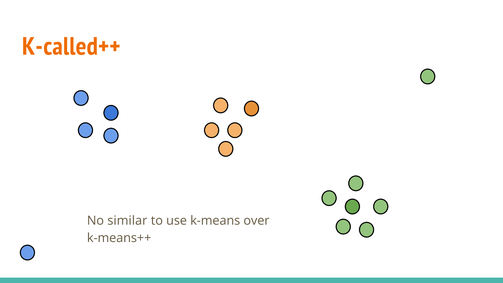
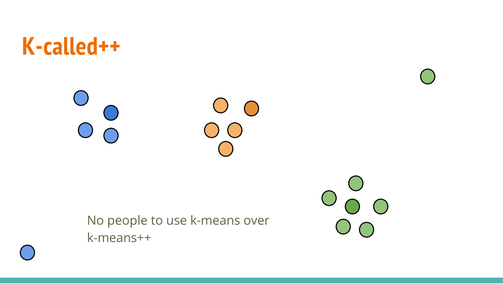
similar: similar -> people
